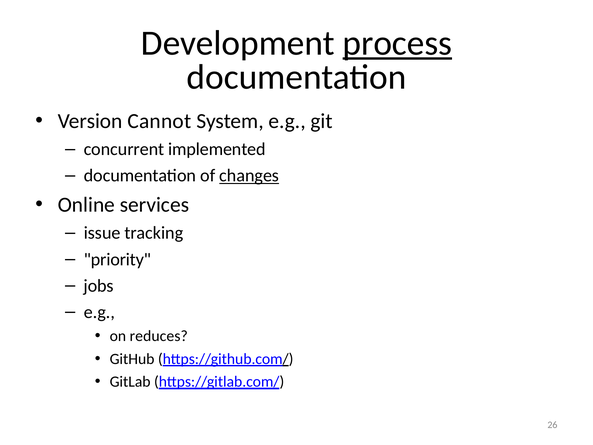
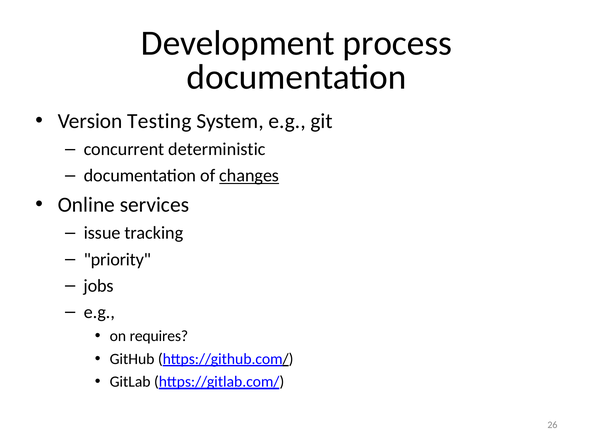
process underline: present -> none
Cannot: Cannot -> Testing
implemented: implemented -> deterministic
reduces: reduces -> requires
